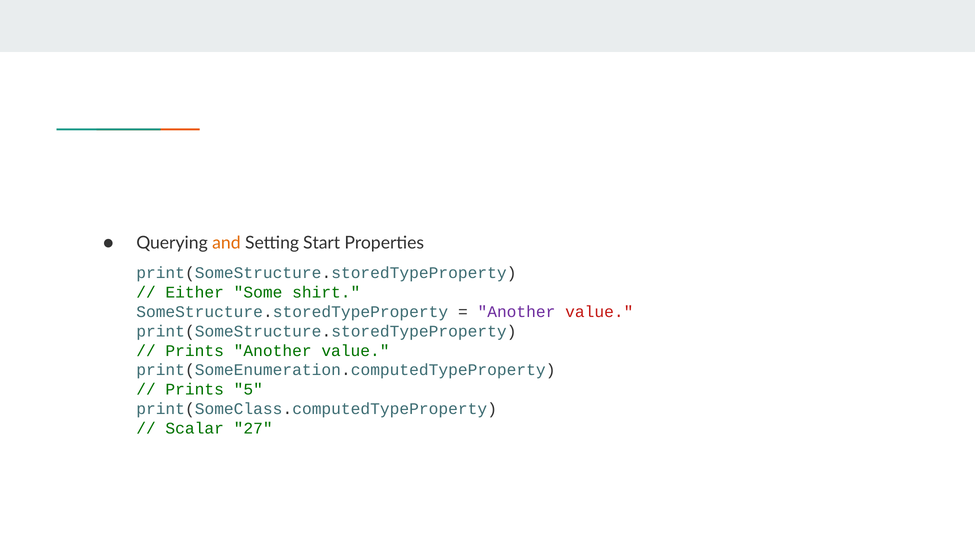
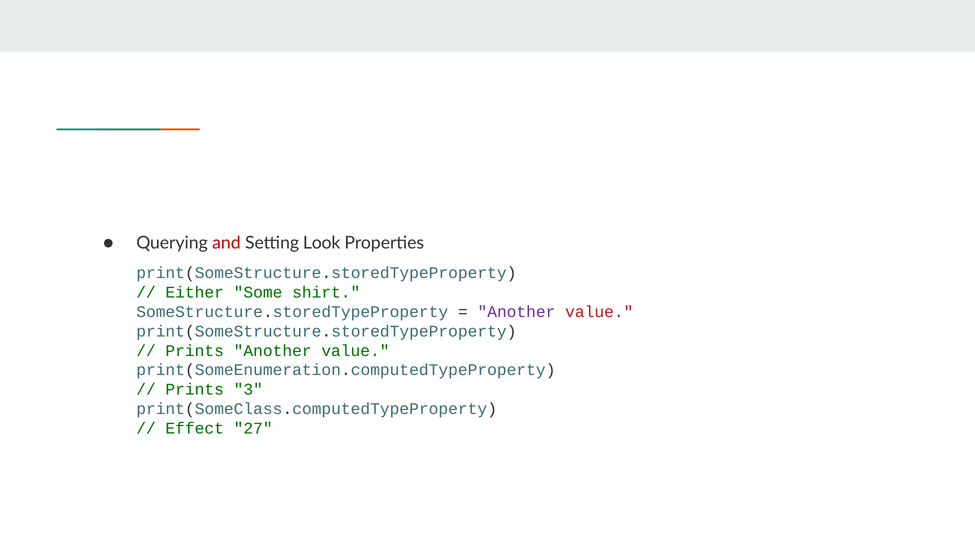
and colour: orange -> red
Start: Start -> Look
5: 5 -> 3
Scalar: Scalar -> Effect
